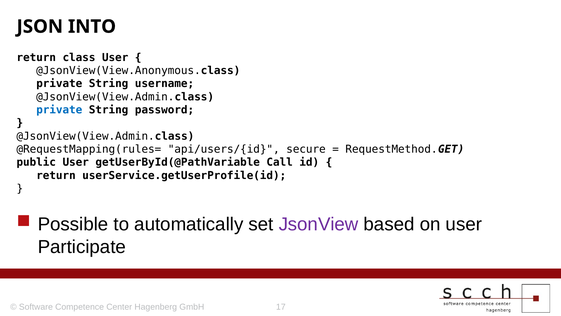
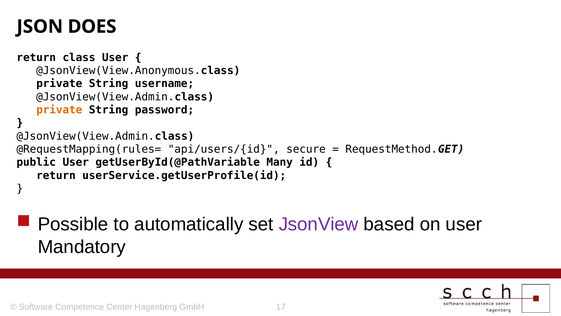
INTO: INTO -> DOES
private at (59, 110) colour: blue -> orange
Call: Call -> Many
Participate: Participate -> Mandatory
